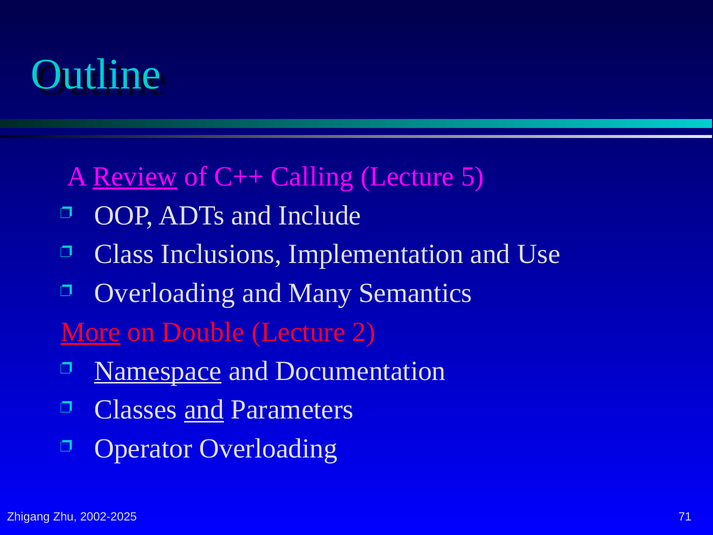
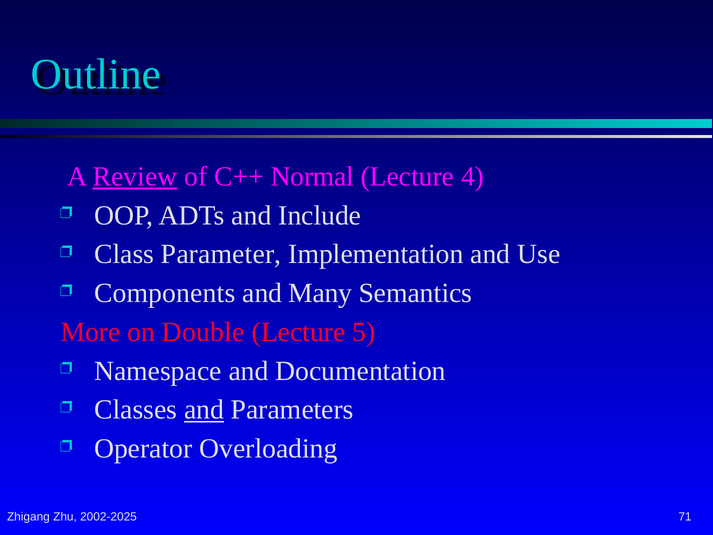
Calling: Calling -> Normal
5: 5 -> 4
Inclusions: Inclusions -> Parameter
Overloading at (165, 293): Overloading -> Components
More underline: present -> none
2: 2 -> 5
Namespace underline: present -> none
